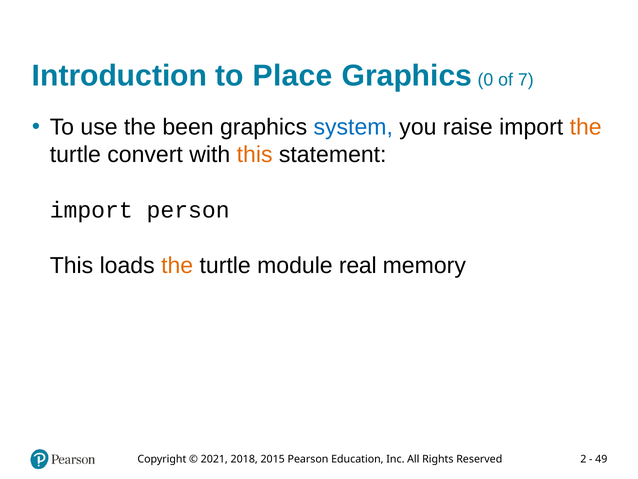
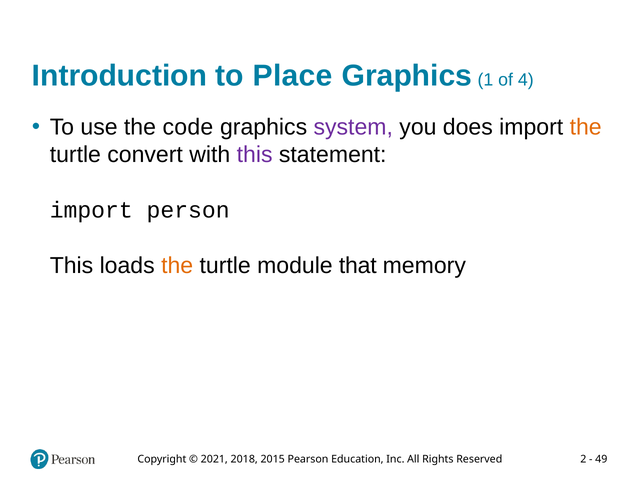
0: 0 -> 1
7: 7 -> 4
been: been -> code
system colour: blue -> purple
raise: raise -> does
this at (255, 155) colour: orange -> purple
real: real -> that
